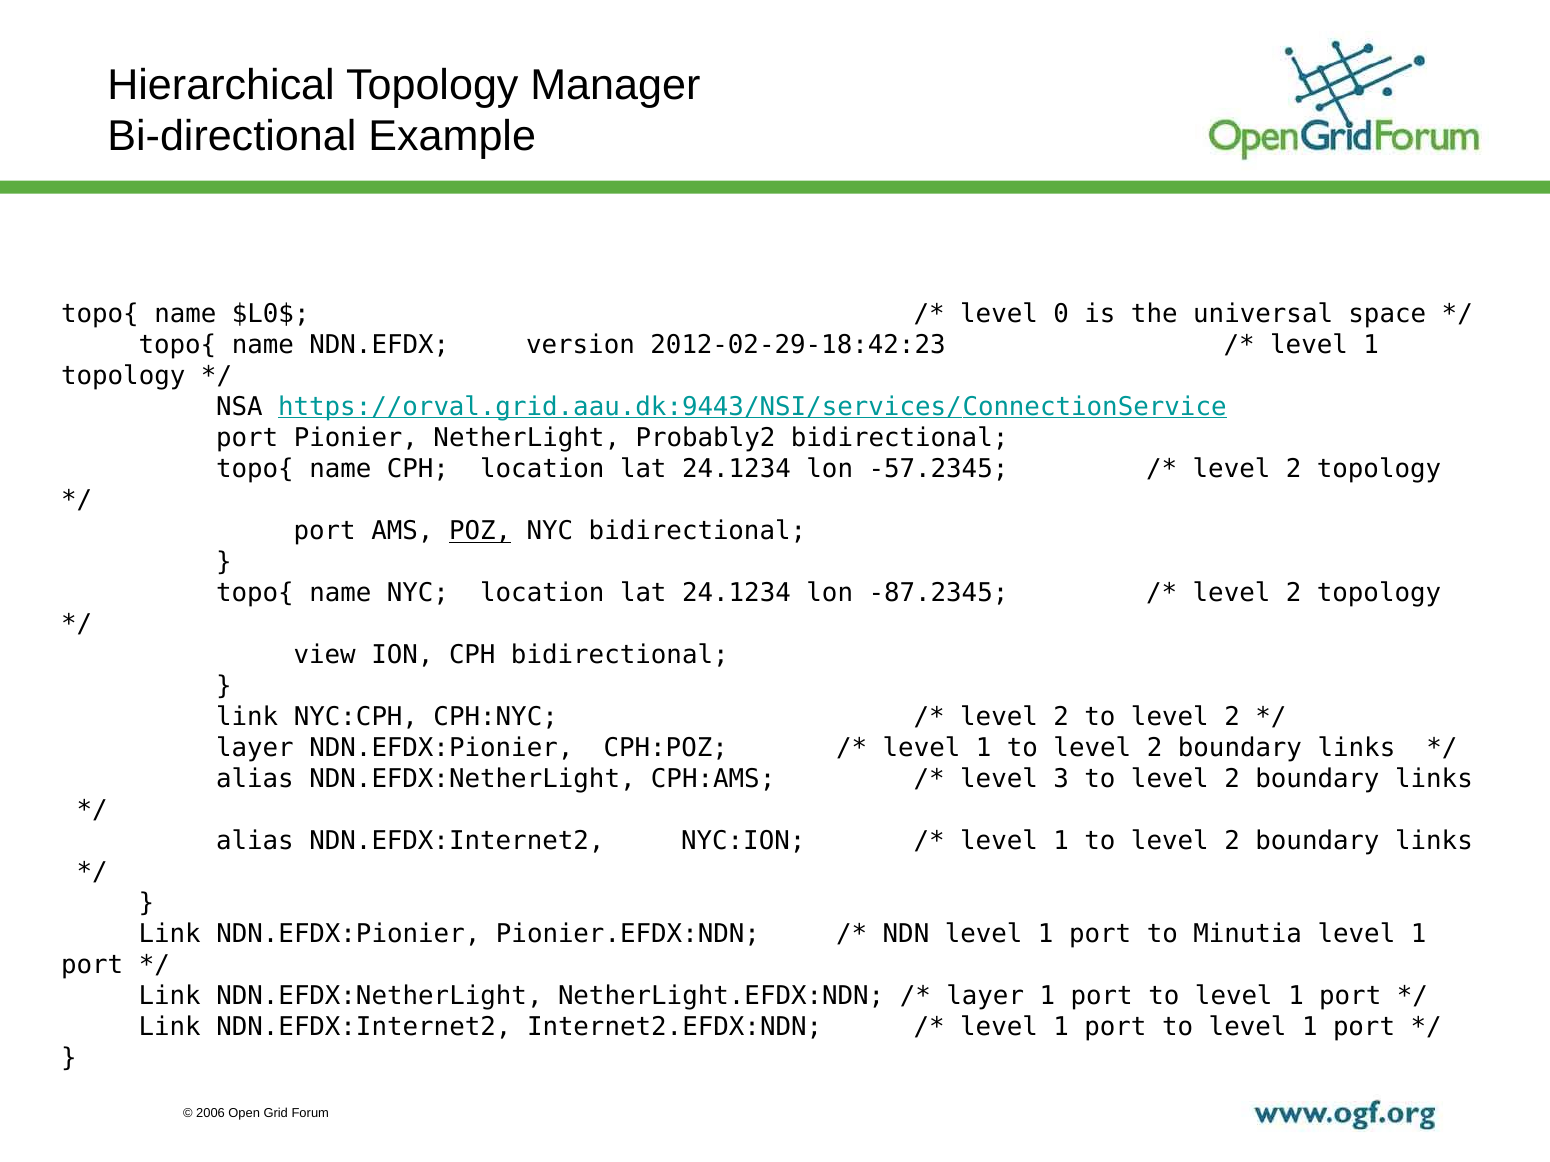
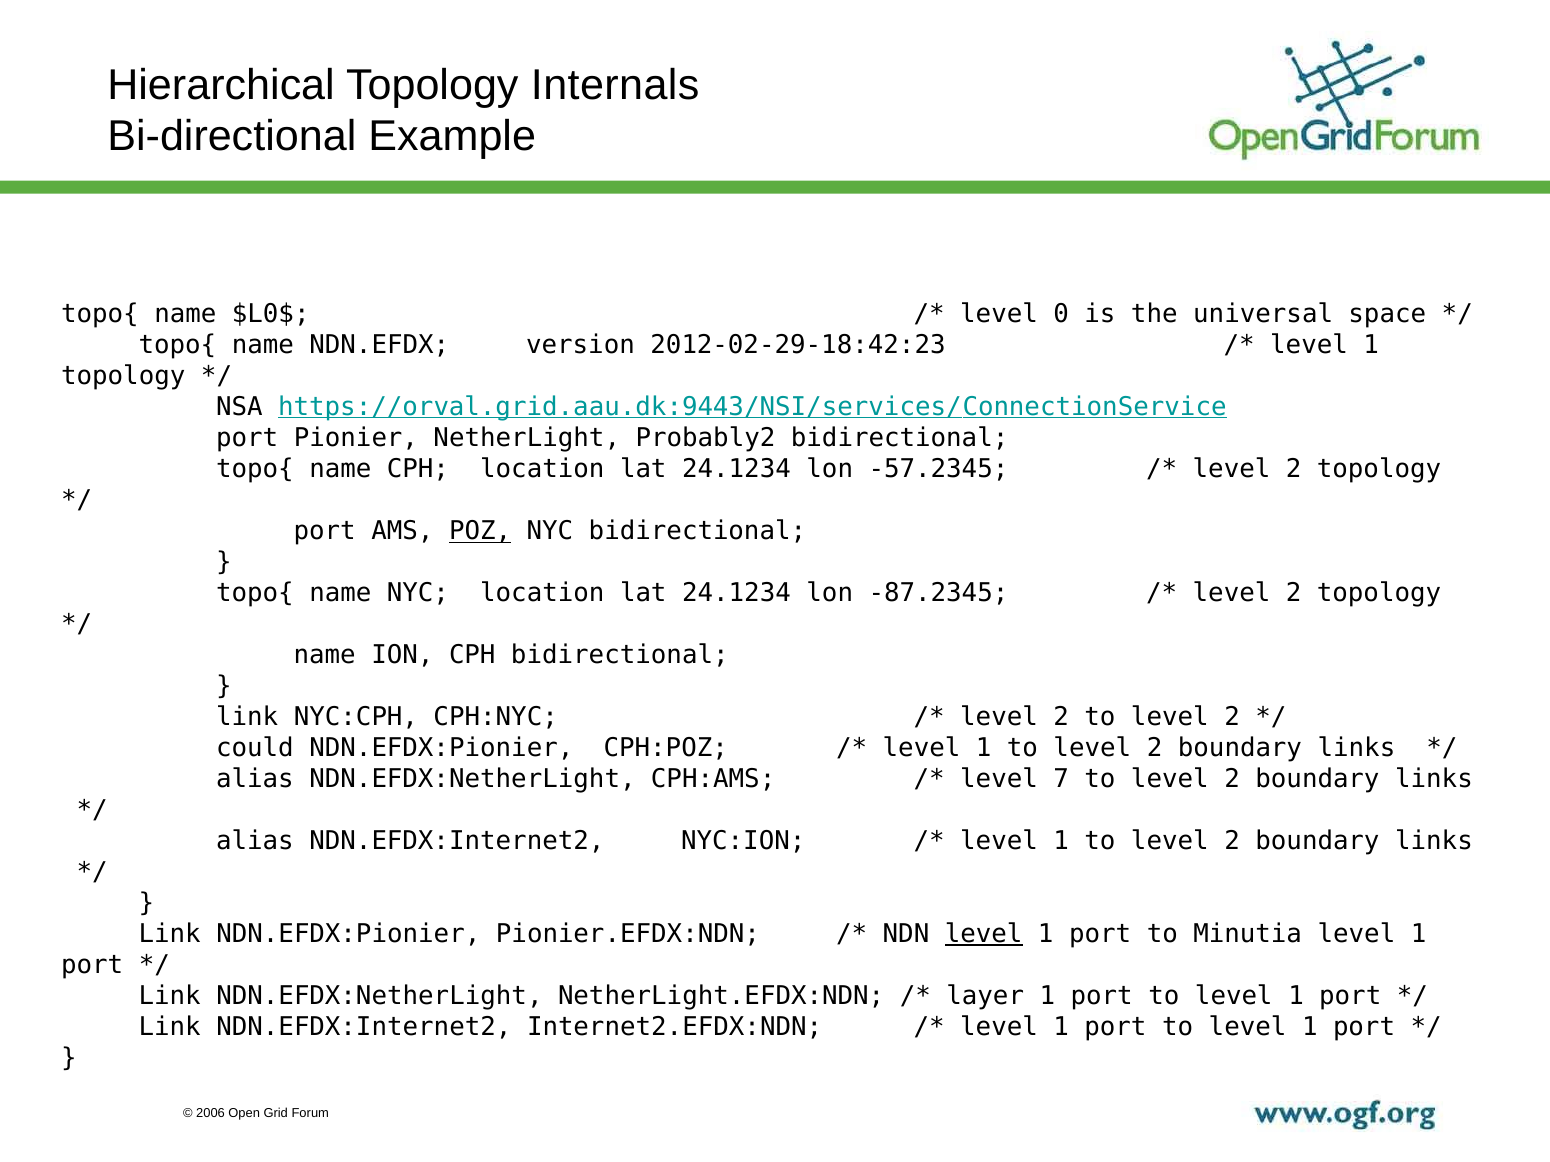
Manager: Manager -> Internals
view at (325, 656): view -> name
layer at (255, 749): layer -> could
3: 3 -> 7
level at (984, 935) underline: none -> present
